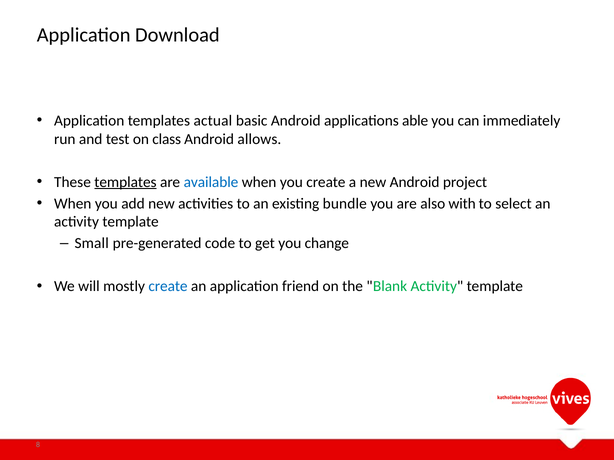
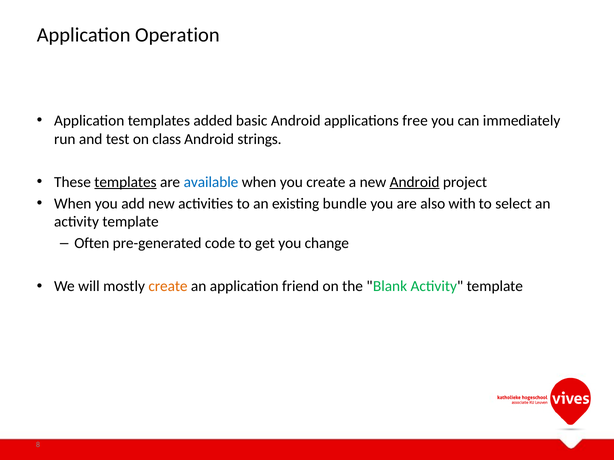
Download: Download -> Operation
actual: actual -> added
able: able -> free
allows: allows -> strings
Android at (415, 182) underline: none -> present
Small: Small -> Often
create at (168, 287) colour: blue -> orange
